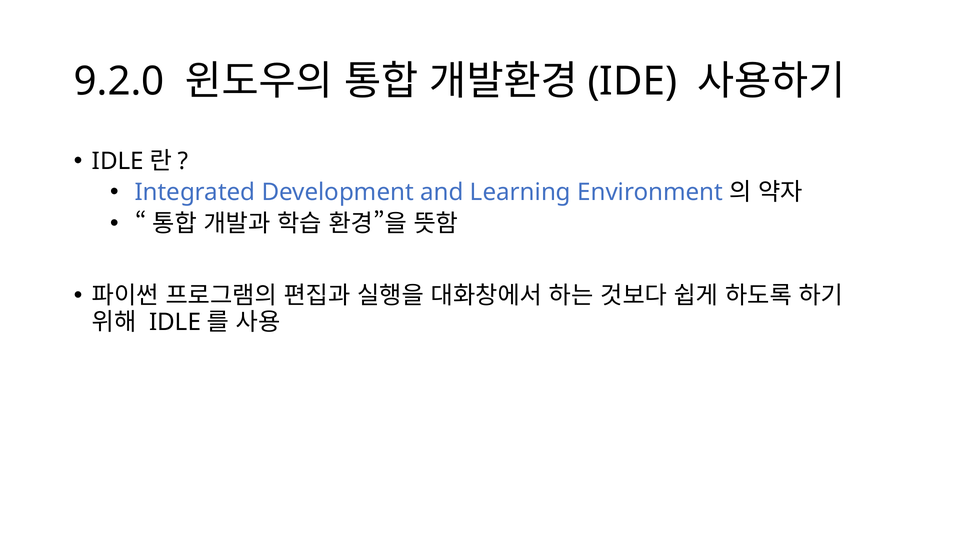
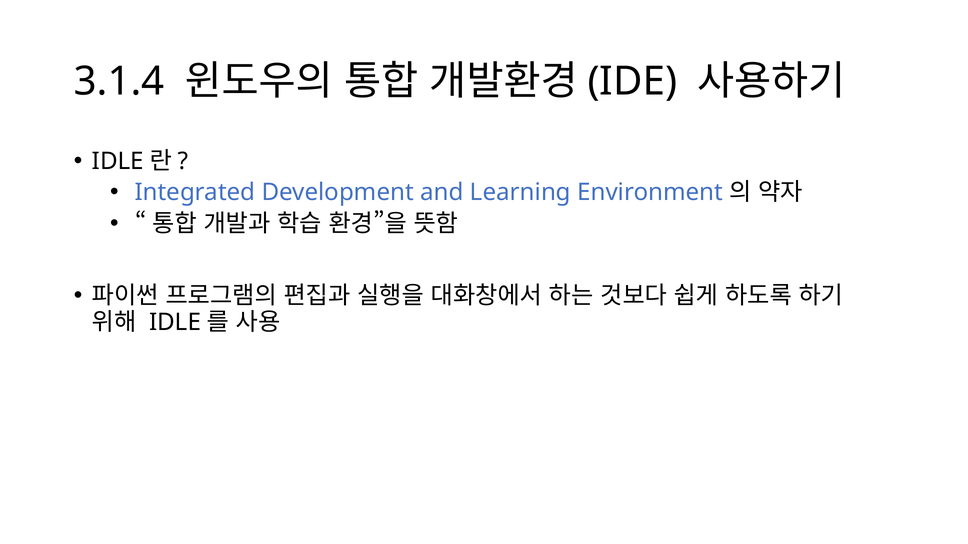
9.2.0: 9.2.0 -> 3.1.4
